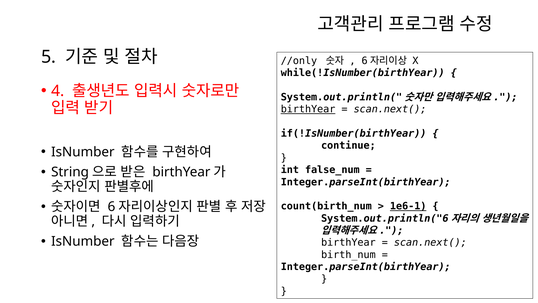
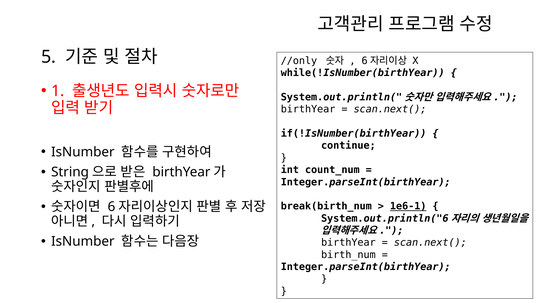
4: 4 -> 1
birthYear at (308, 109) underline: present -> none
false_num: false_num -> count_num
count(birth_num: count(birth_num -> break(birth_num
